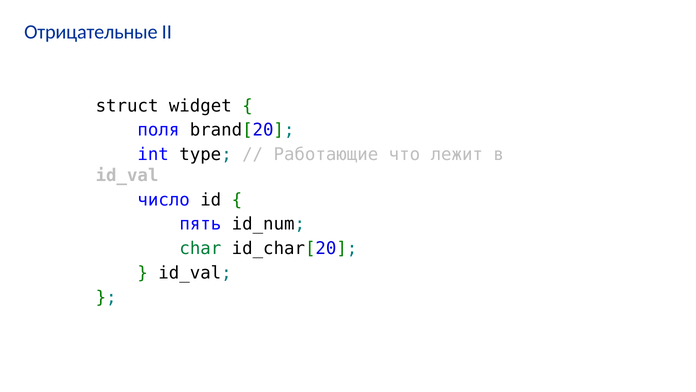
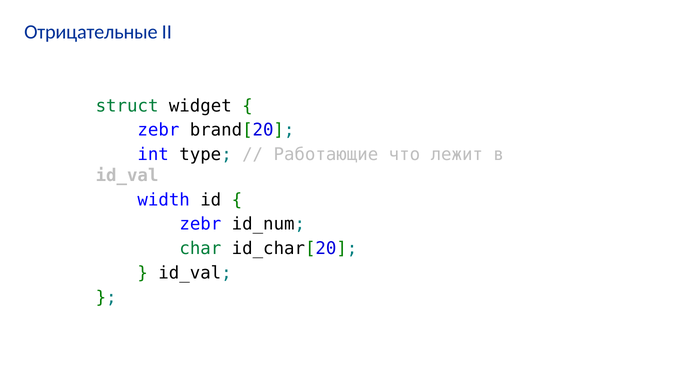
struct colour: black -> green
поля at (158, 130): поля -> zebr
число: число -> width
пять at (200, 224): пять -> zebr
